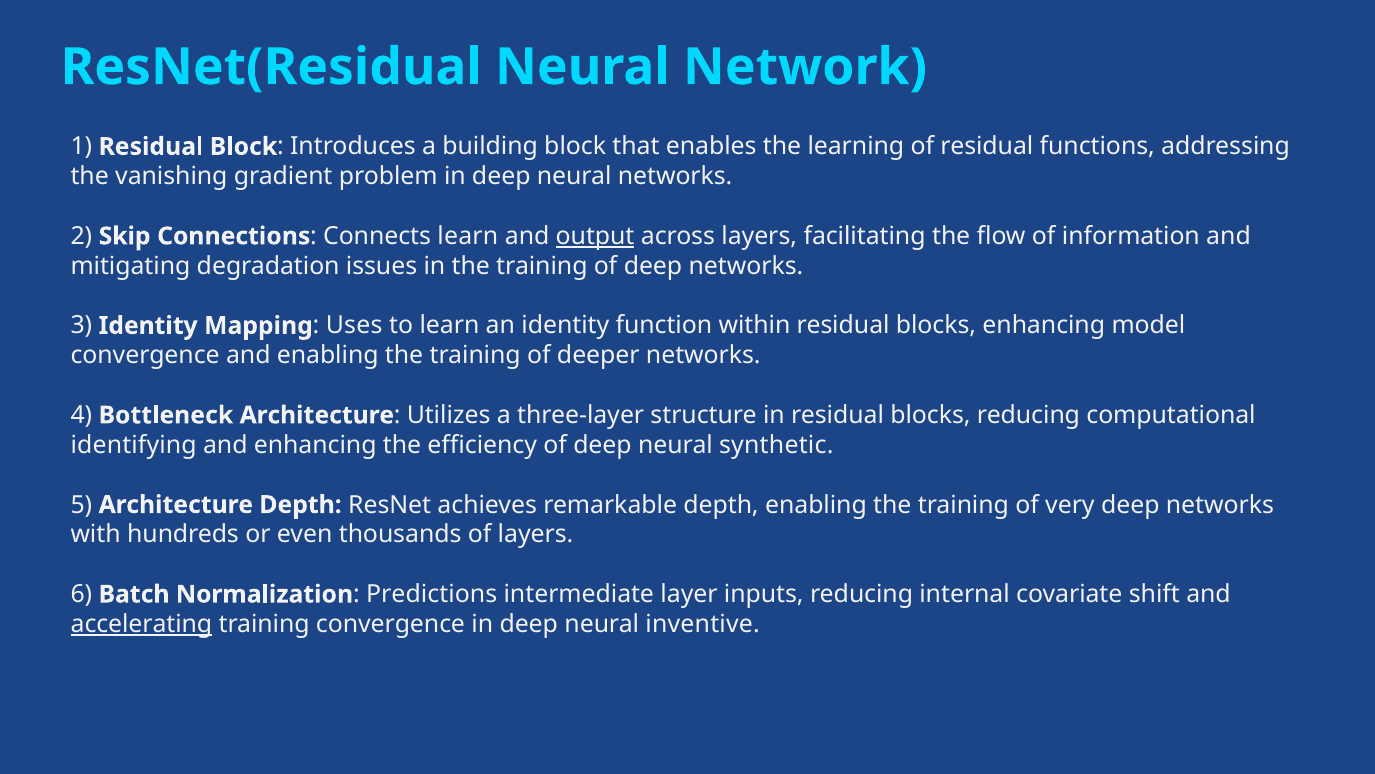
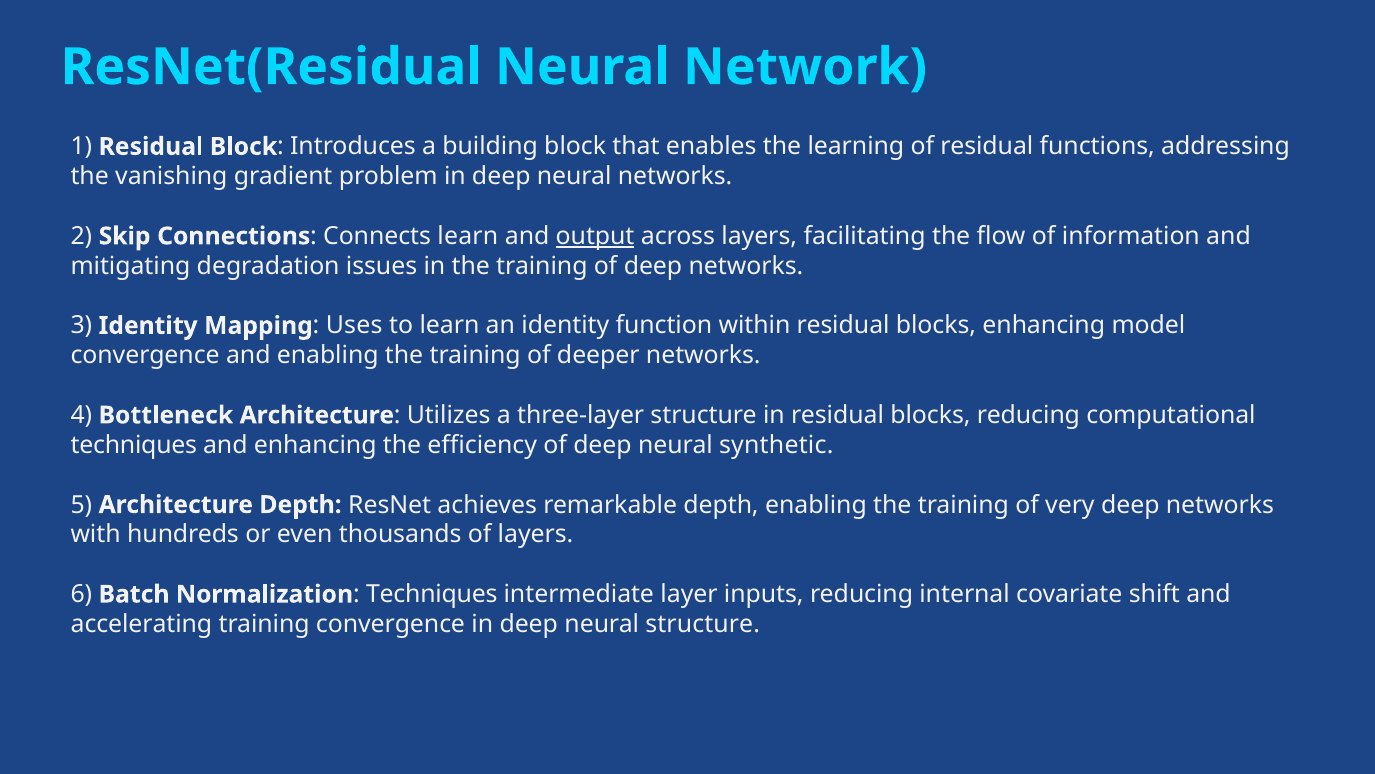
identifying at (134, 445): identifying -> techniques
Normalization Predictions: Predictions -> Techniques
accelerating underline: present -> none
neural inventive: inventive -> structure
